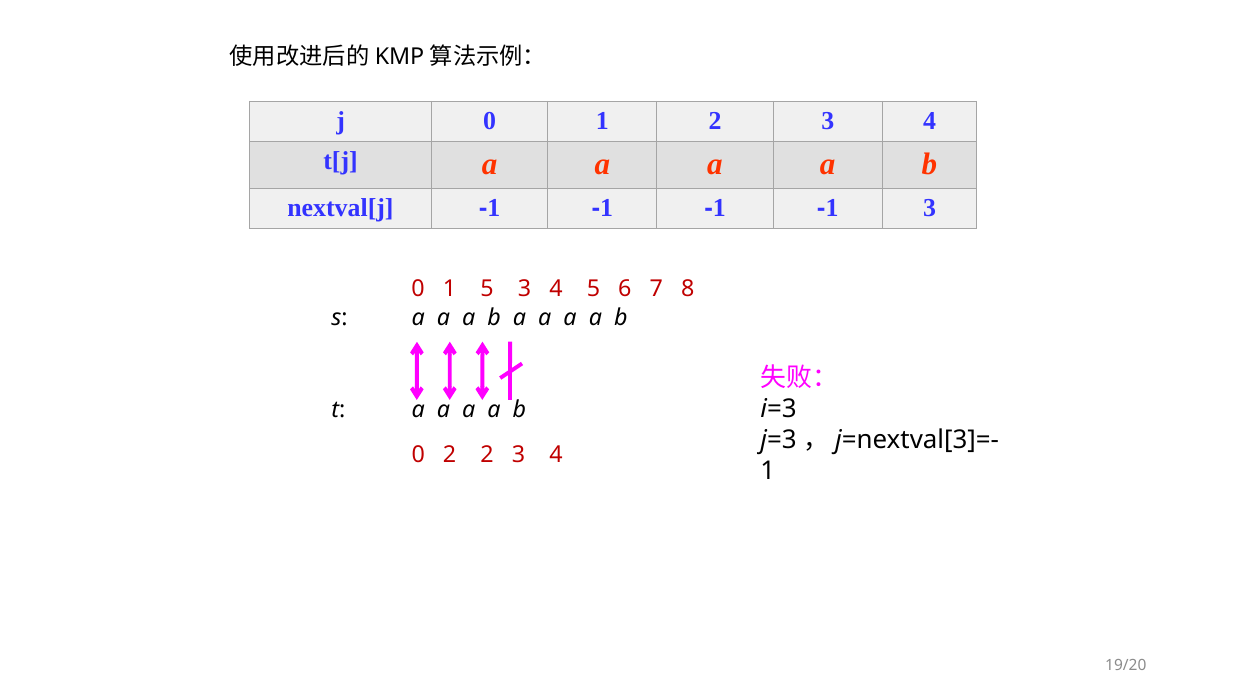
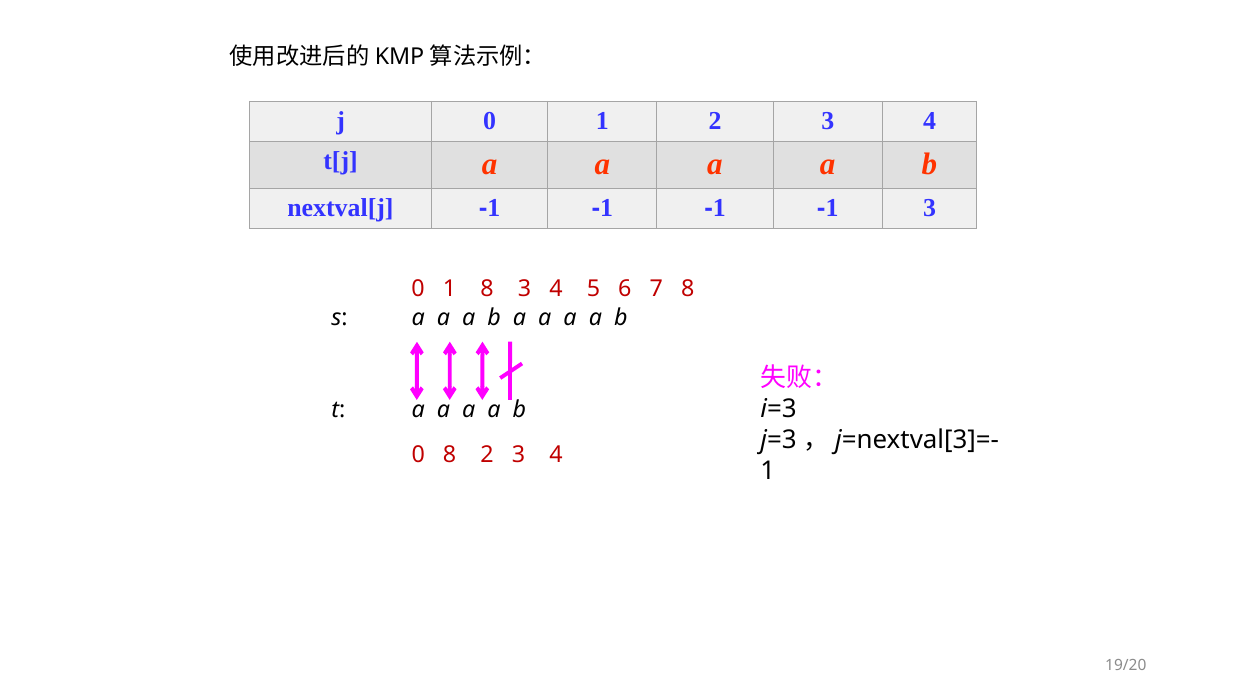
1 5: 5 -> 8
0 2: 2 -> 8
